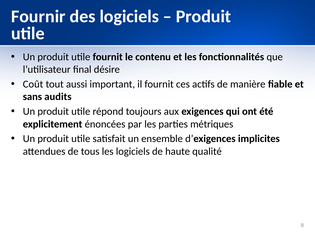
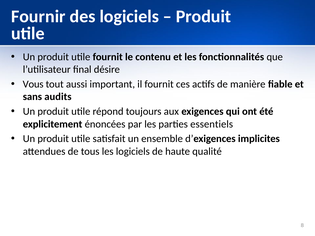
Coût: Coût -> Vous
métriques: métriques -> essentiels
